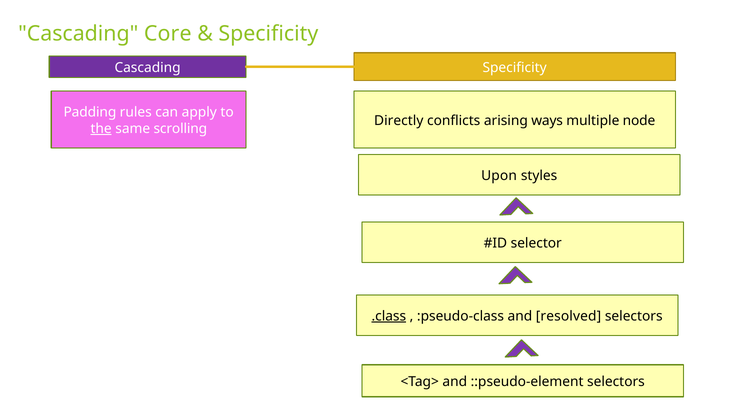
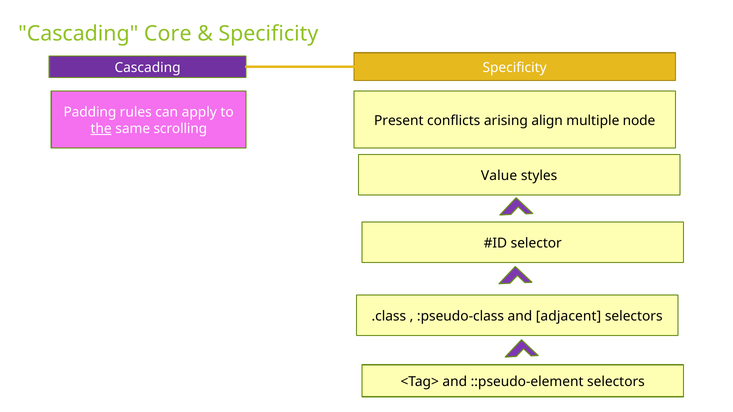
Directly: Directly -> Present
ways: ways -> align
Upon: Upon -> Value
.class underline: present -> none
resolved: resolved -> adjacent
